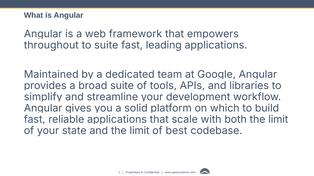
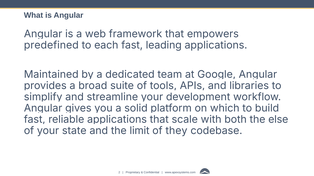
throughout: throughout -> predefined
to suite: suite -> each
limit at (278, 120): limit -> else
best: best -> they
